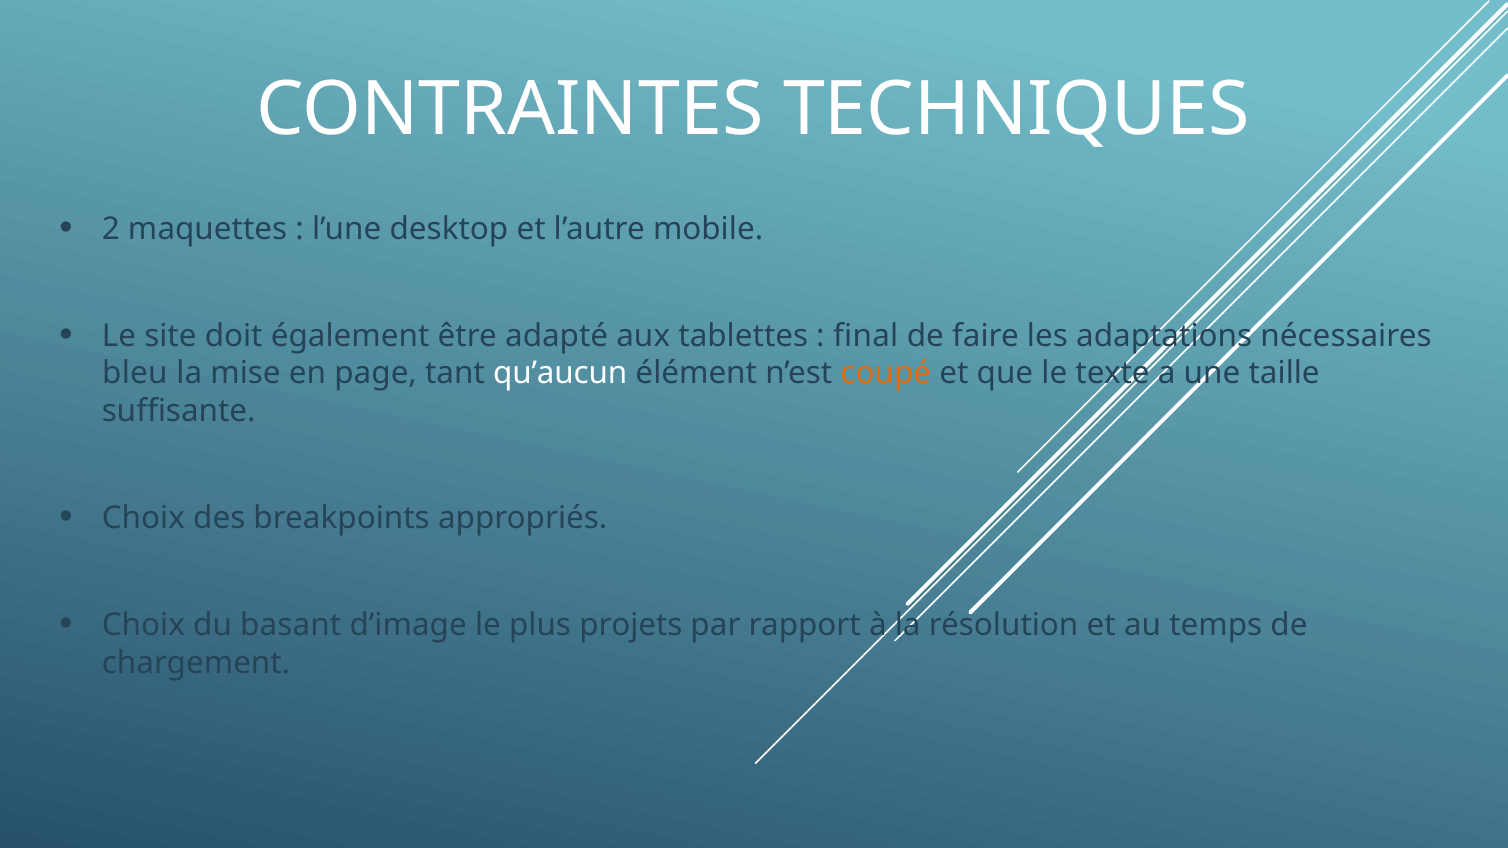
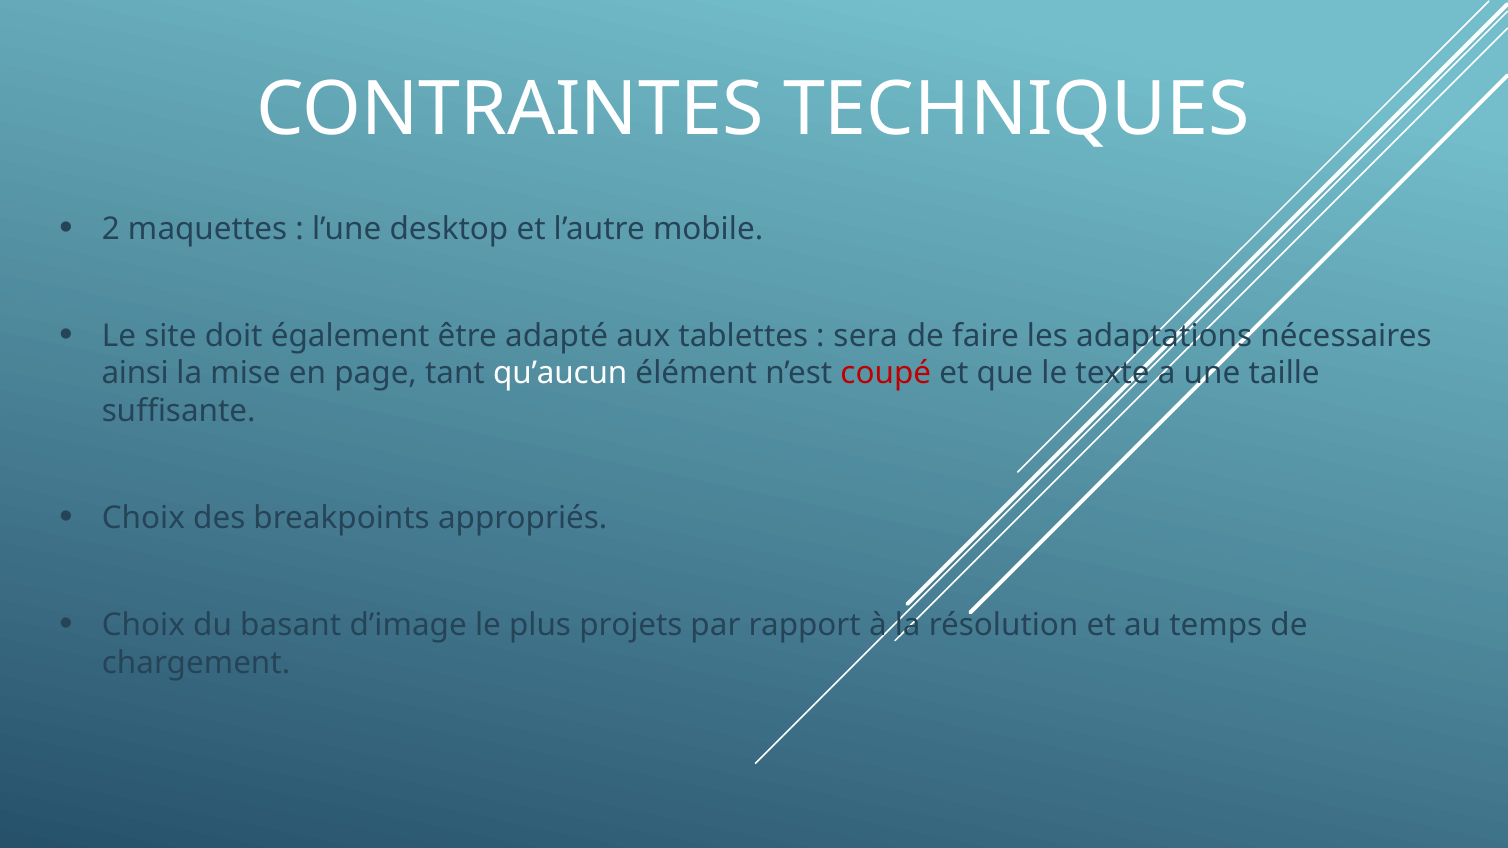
final: final -> sera
bleu: bleu -> ainsi
coupé colour: orange -> red
